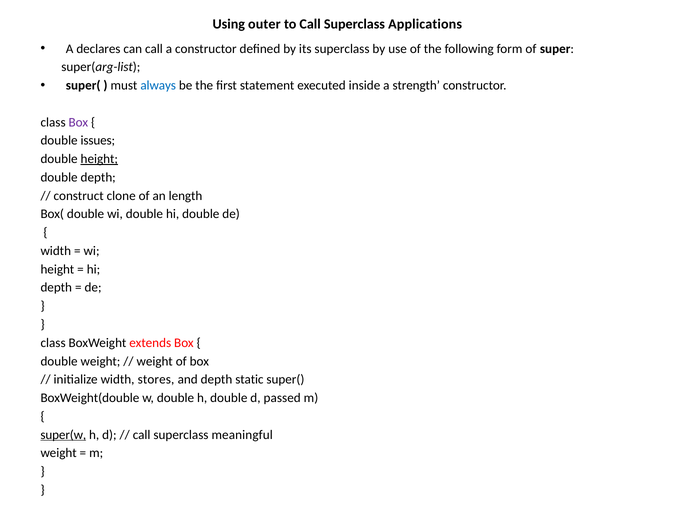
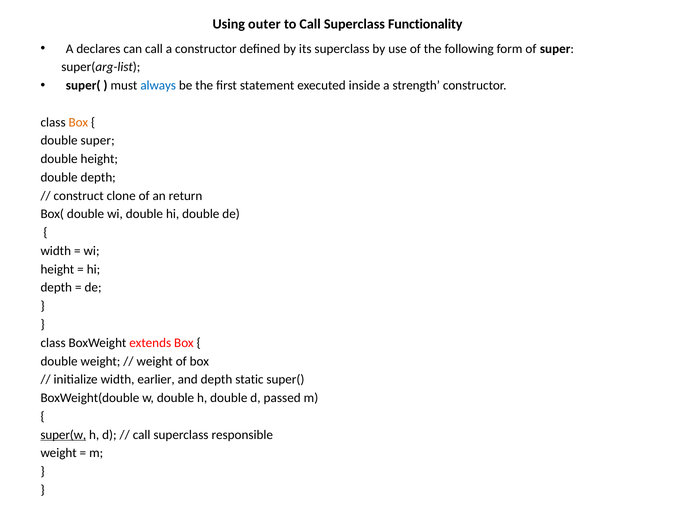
Applications: Applications -> Functionality
Box at (78, 122) colour: purple -> orange
double issues: issues -> super
height at (99, 159) underline: present -> none
length: length -> return
stores: stores -> earlier
meaningful: meaningful -> responsible
